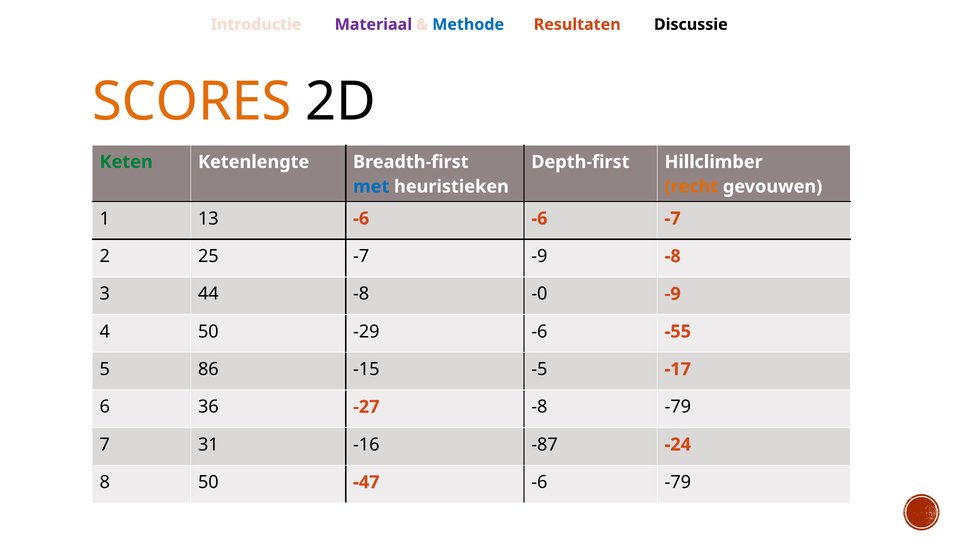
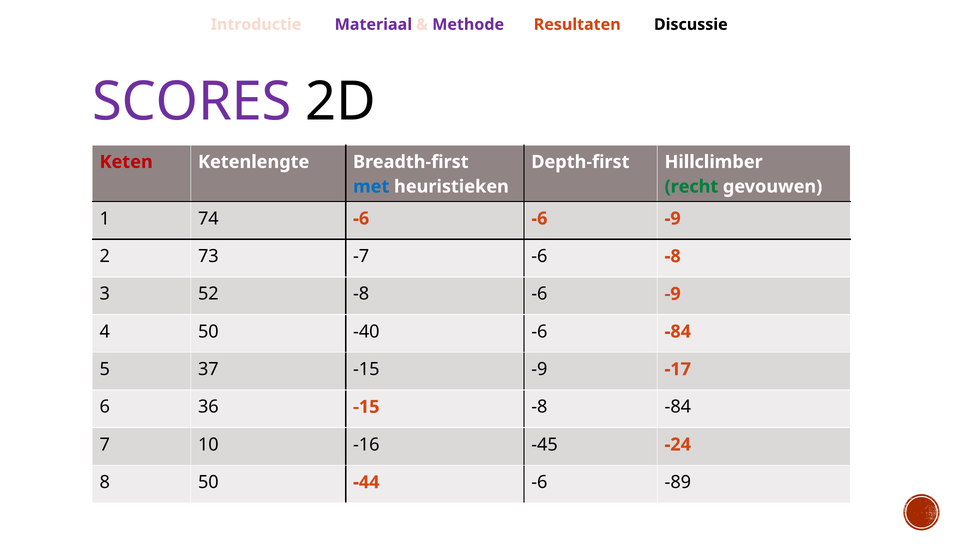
Methode colour: blue -> purple
SCORES colour: orange -> purple
Keten colour: green -> red
recht colour: orange -> green
13: 13 -> 74
-6 -6 -7: -7 -> -9
25: 25 -> 73
-7 -9: -9 -> -6
44: 44 -> 52
-8 -0: -0 -> -6
-29: -29 -> -40
-6 -55: -55 -> -84
86: 86 -> 37
-15 -5: -5 -> -9
36 -27: -27 -> -15
-8 -79: -79 -> -84
31: 31 -> 10
-87: -87 -> -45
-47: -47 -> -44
-6 -79: -79 -> -89
